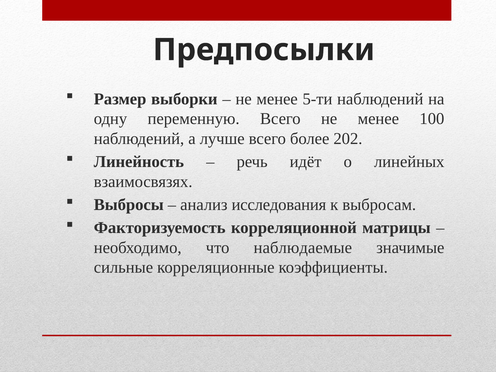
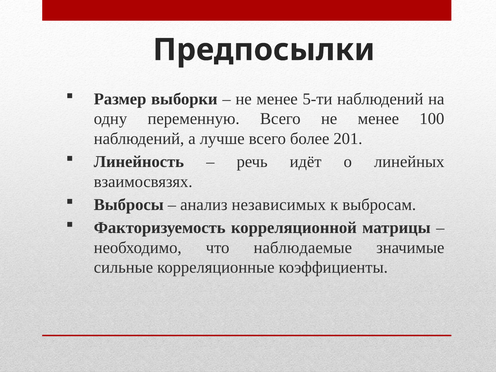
202: 202 -> 201
исследования: исследования -> независимых
